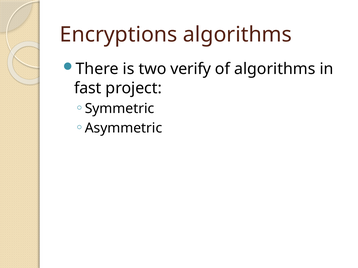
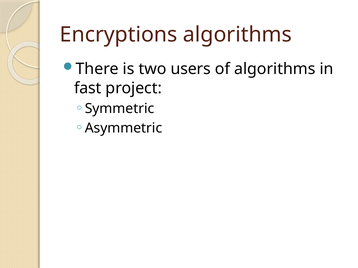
verify: verify -> users
